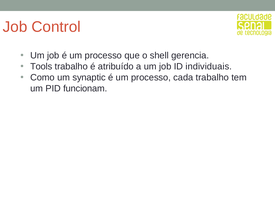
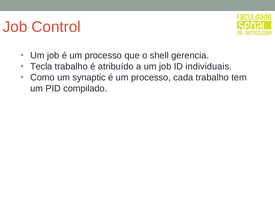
Tools: Tools -> Tecla
funcionam: funcionam -> compilado
